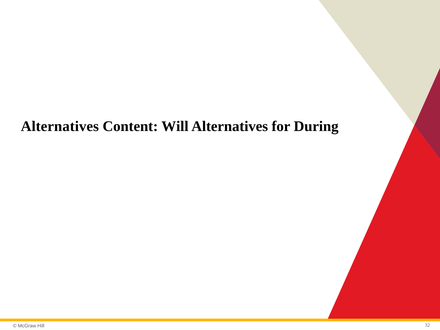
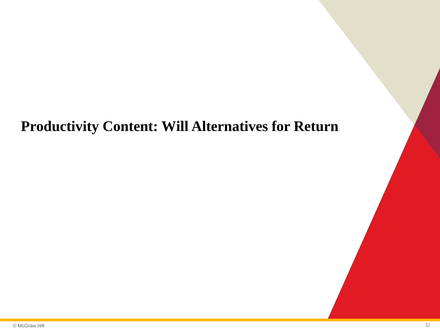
Alternatives at (60, 126): Alternatives -> Productivity
During: During -> Return
